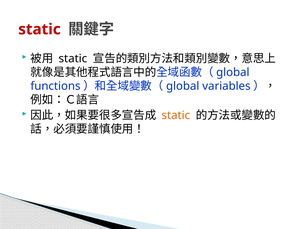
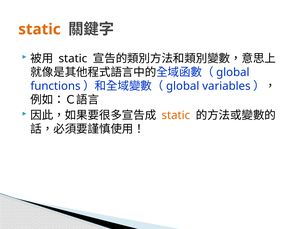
static at (39, 29) colour: red -> orange
